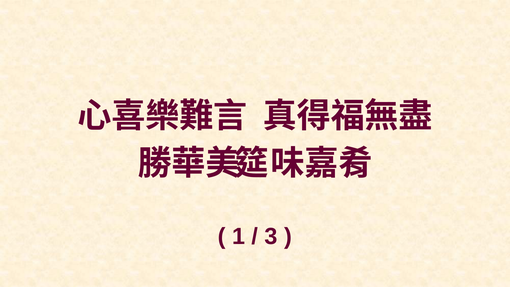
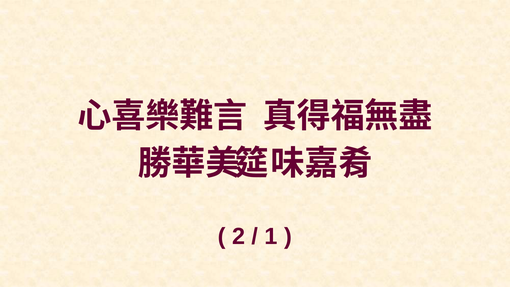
1: 1 -> 2
3: 3 -> 1
